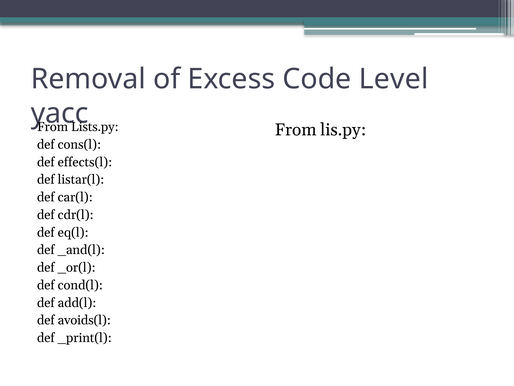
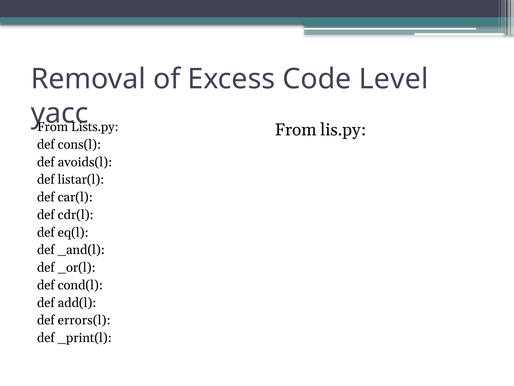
effects(l: effects(l -> avoids(l
avoids(l: avoids(l -> errors(l
